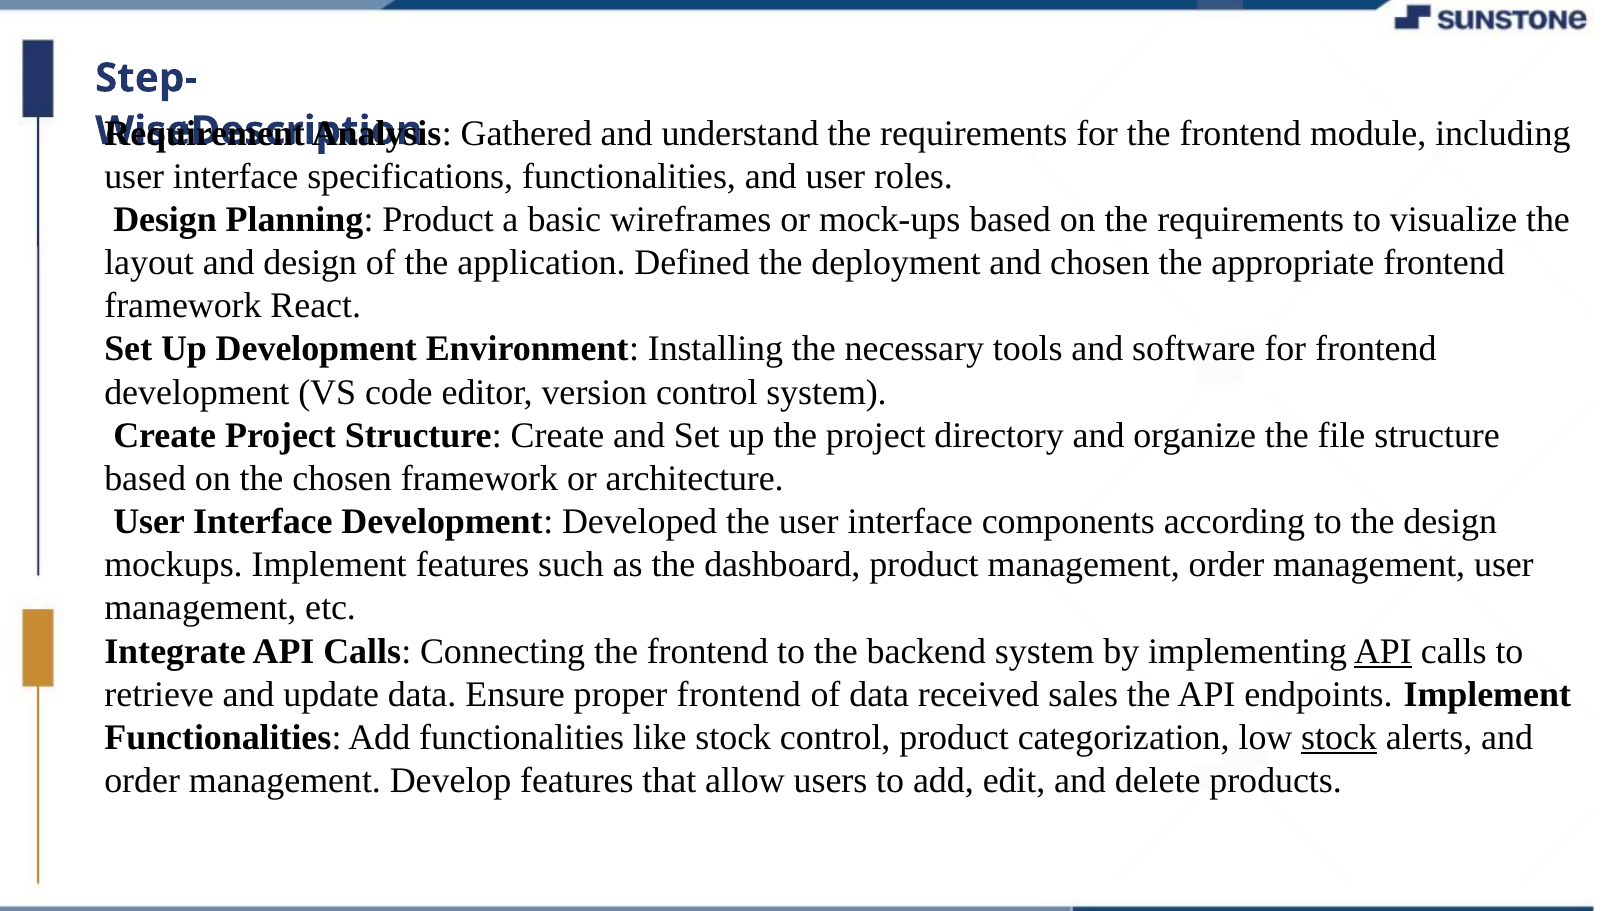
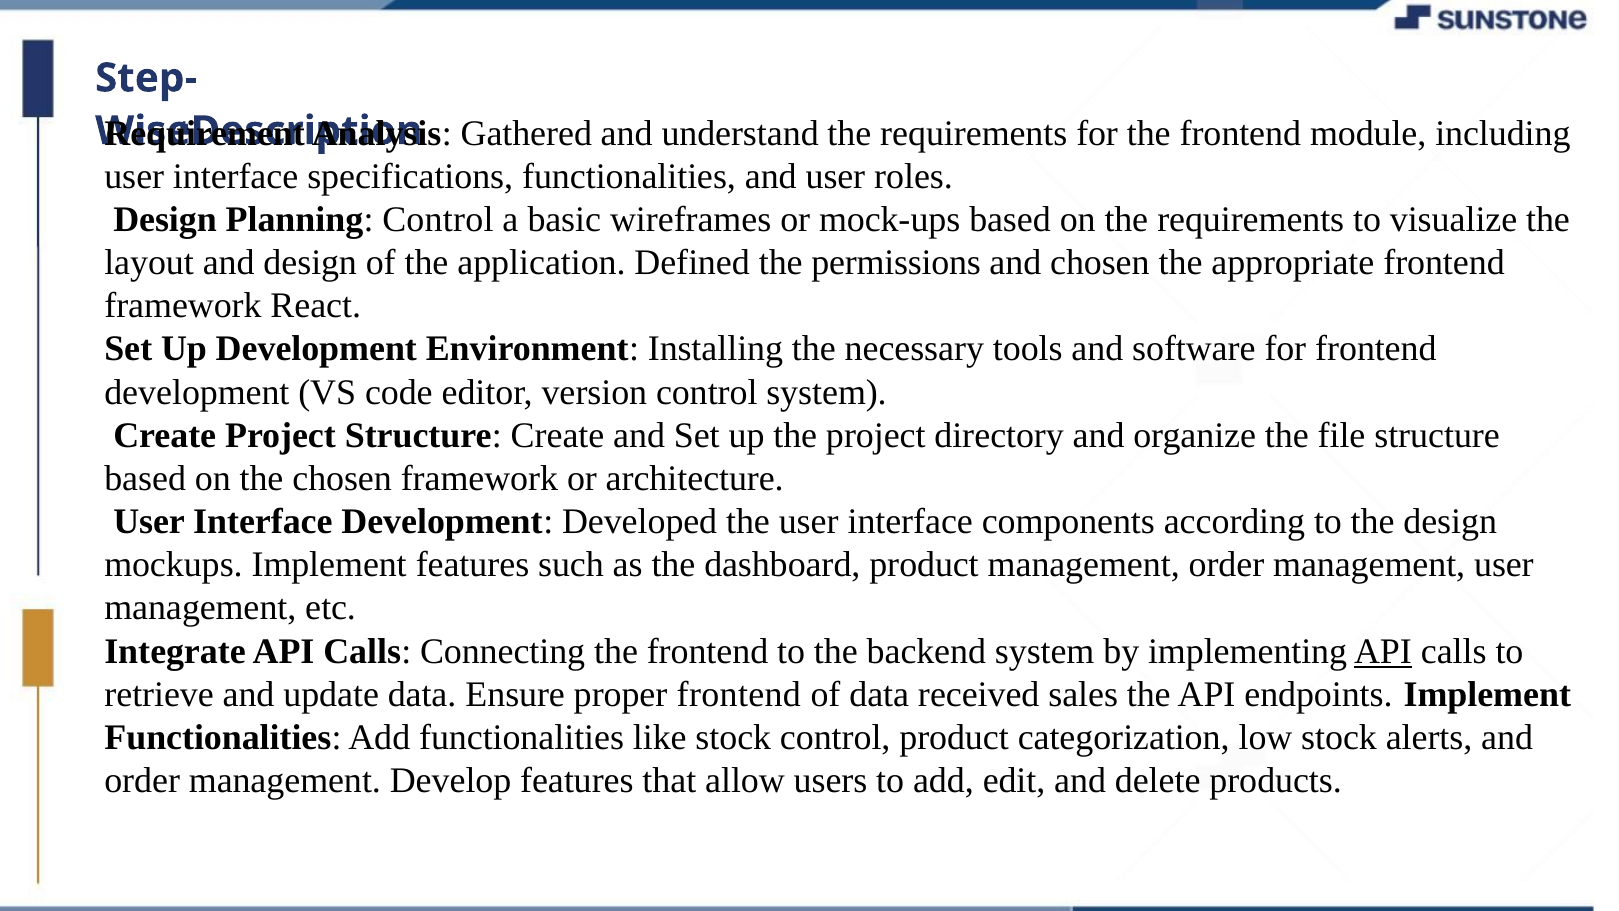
Planning Product: Product -> Control
deployment: deployment -> permissions
stock at (1339, 737) underline: present -> none
